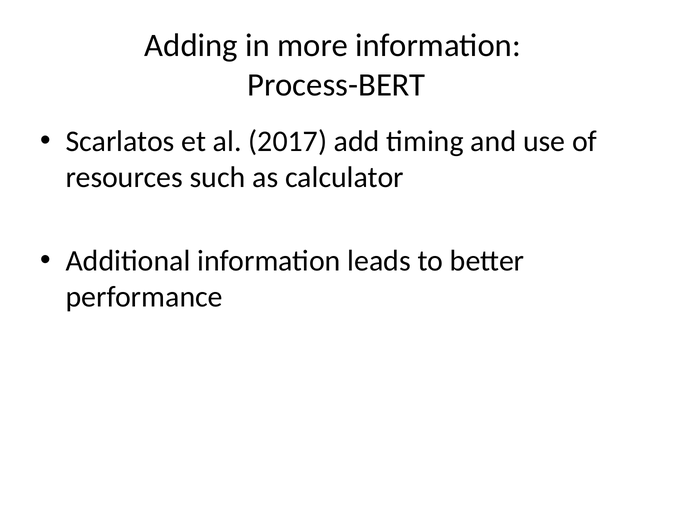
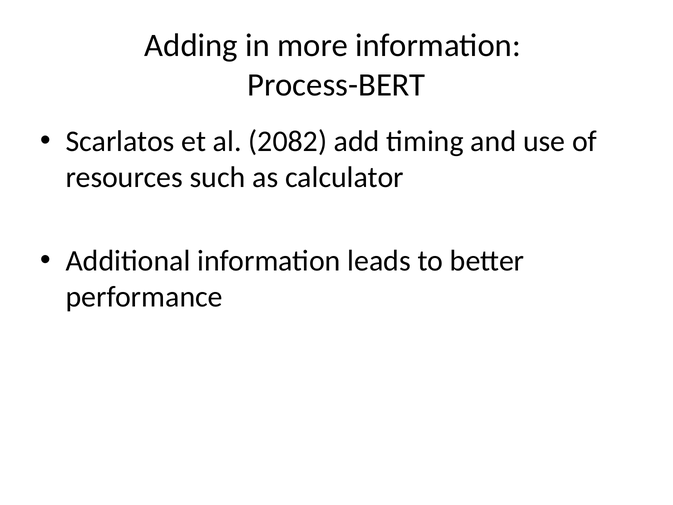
2017: 2017 -> 2082
